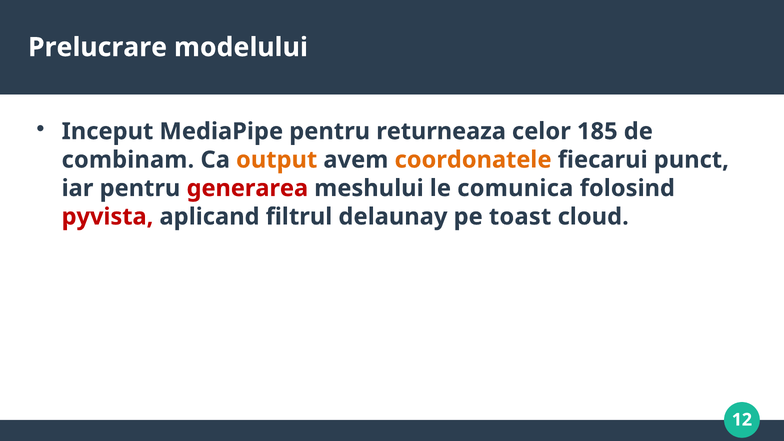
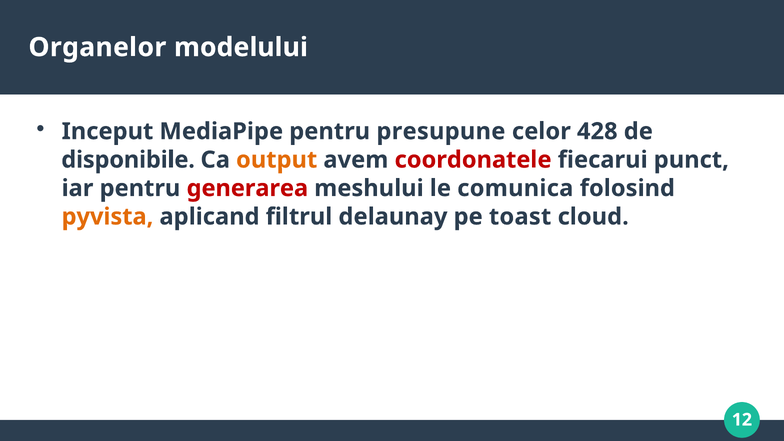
Prelucrare: Prelucrare -> Organelor
returneaza: returneaza -> presupune
185: 185 -> 428
combinam: combinam -> disponibile
coordonatele colour: orange -> red
pyvista colour: red -> orange
